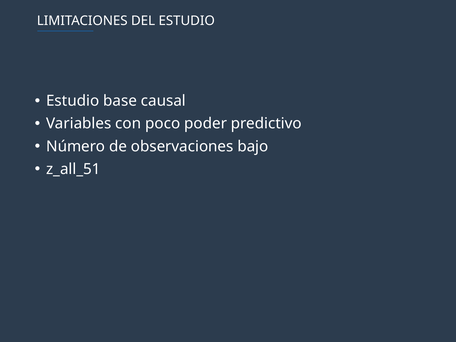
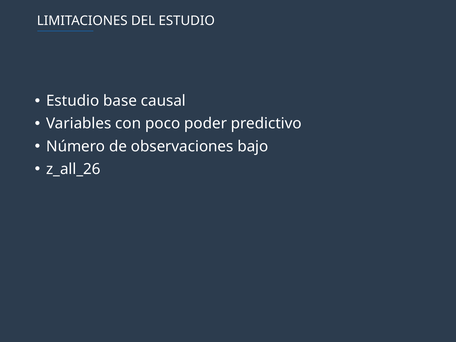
z_all_51: z_all_51 -> z_all_26
